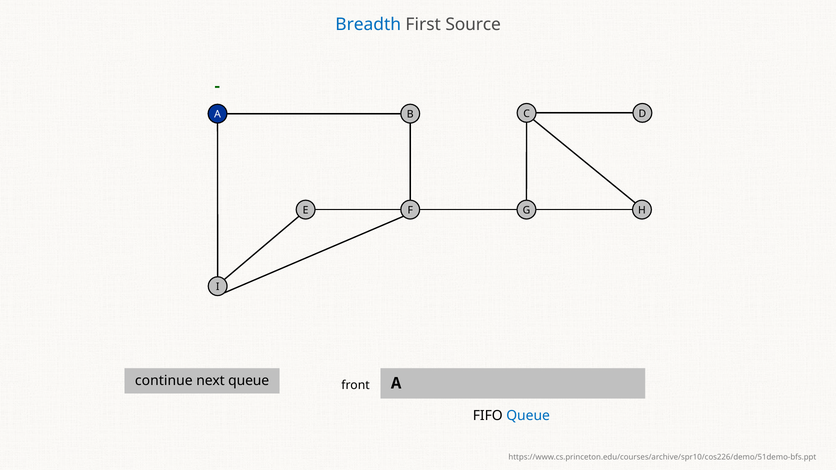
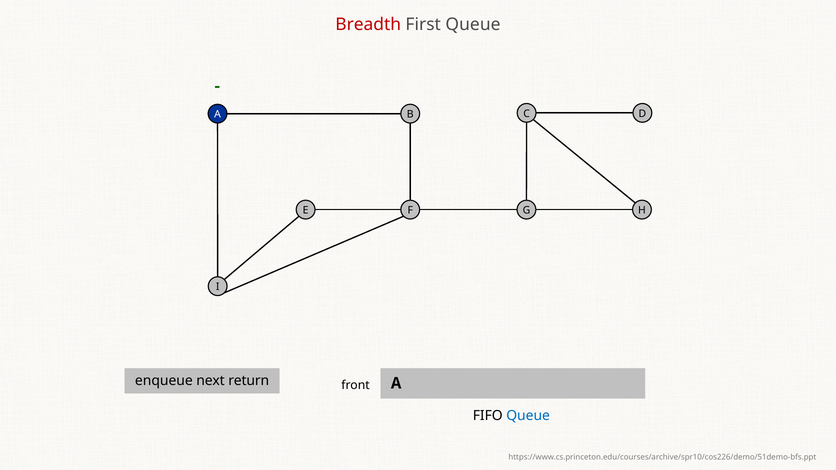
Breadth colour: blue -> red
First Source: Source -> Queue
continue: continue -> enqueue
next queue: queue -> return
